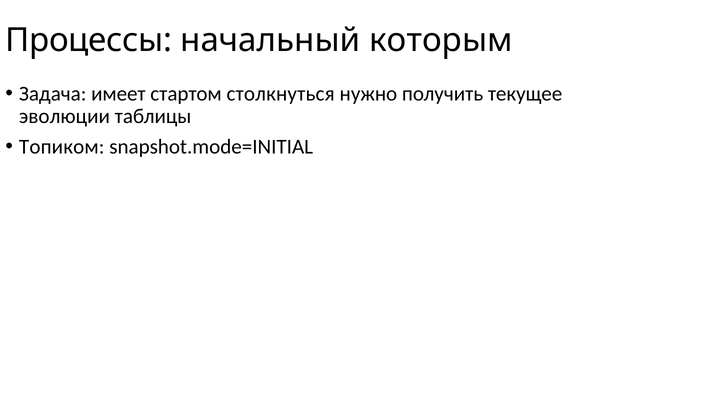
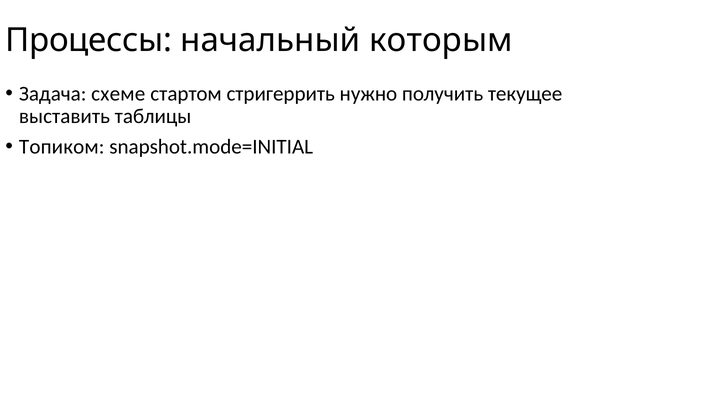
имеет: имеет -> схеме
столкнуться: столкнуться -> стригеррить
эволюции: эволюции -> выставить
